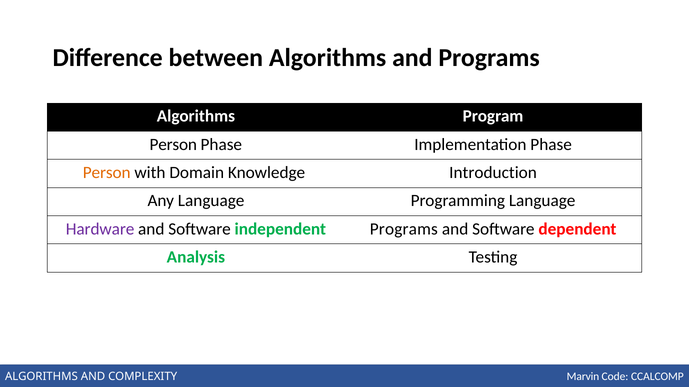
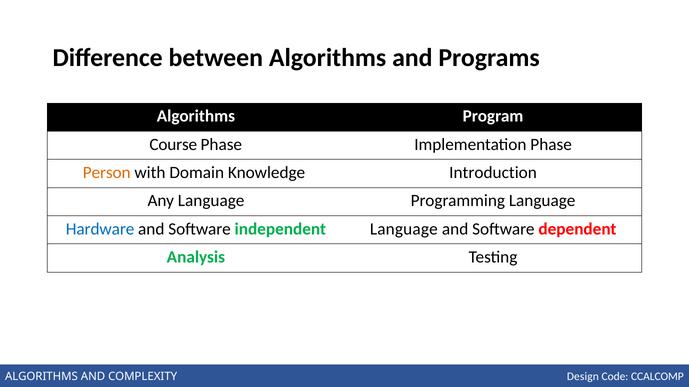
Person at (173, 145): Person -> Course
Hardware colour: purple -> blue
independent Programs: Programs -> Language
Marvin: Marvin -> Design
